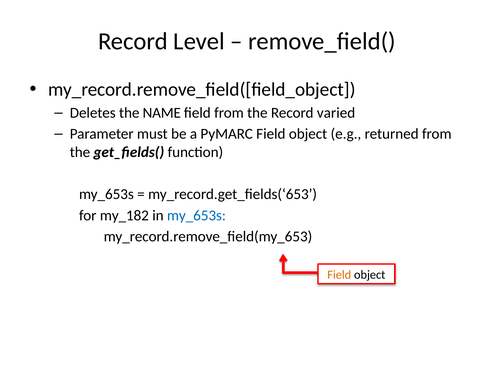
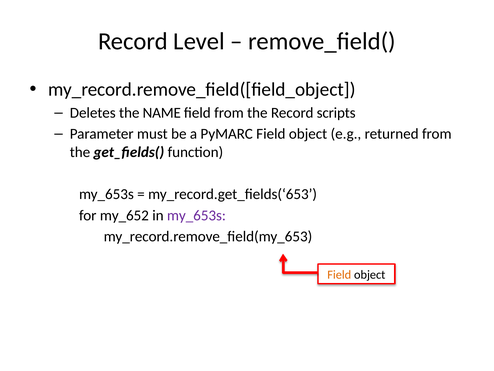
varied: varied -> scripts
my_182: my_182 -> my_652
my_653s at (196, 215) colour: blue -> purple
